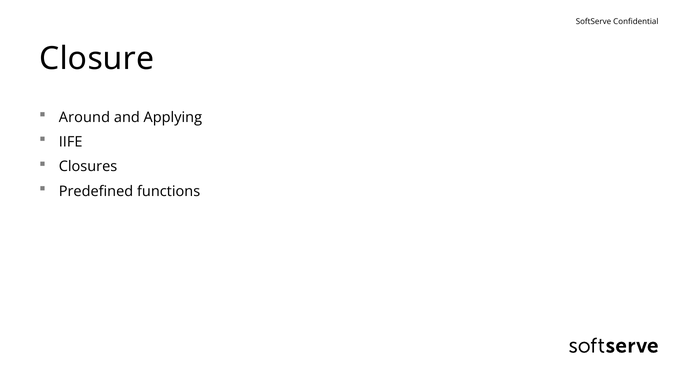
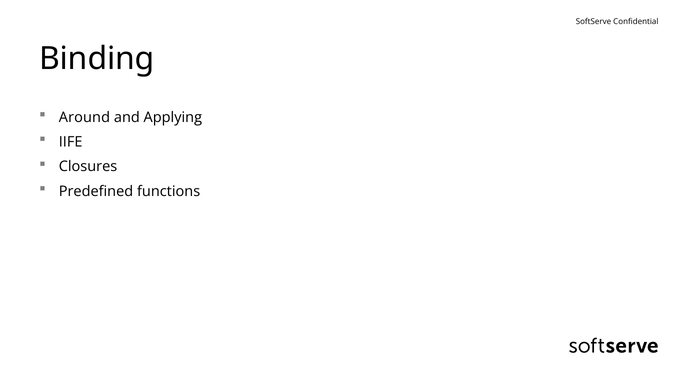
Closure: Closure -> Binding
